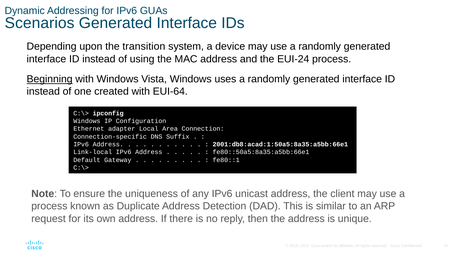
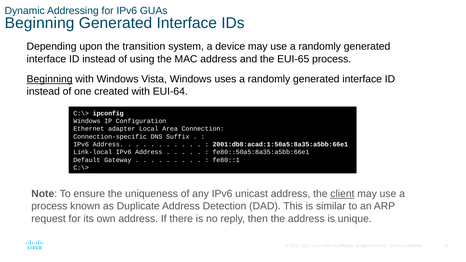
Scenarios at (40, 23): Scenarios -> Beginning
EUI-24: EUI-24 -> EUI-65
client underline: none -> present
